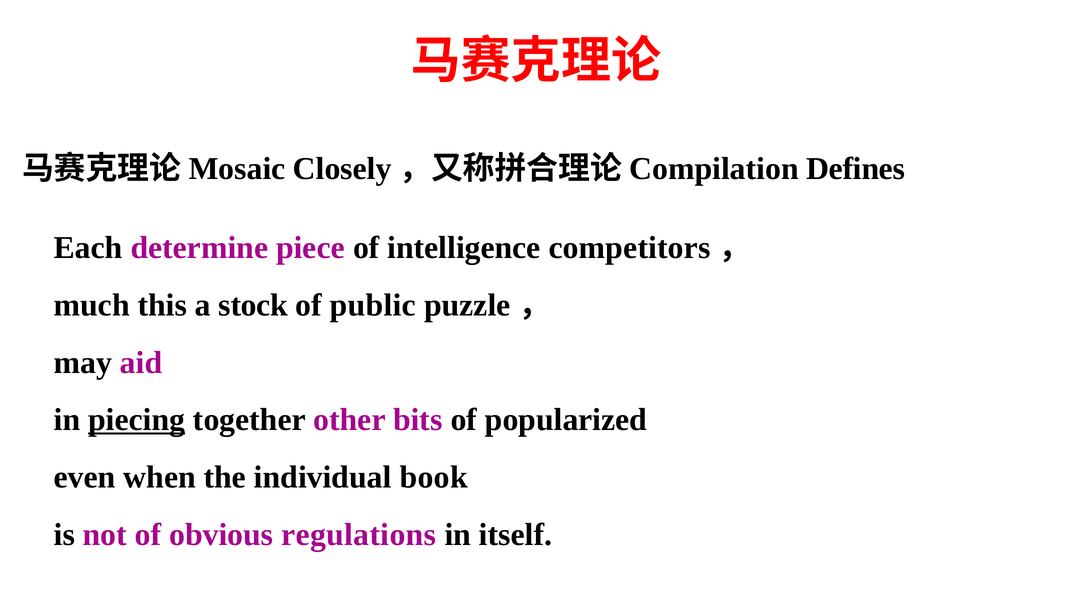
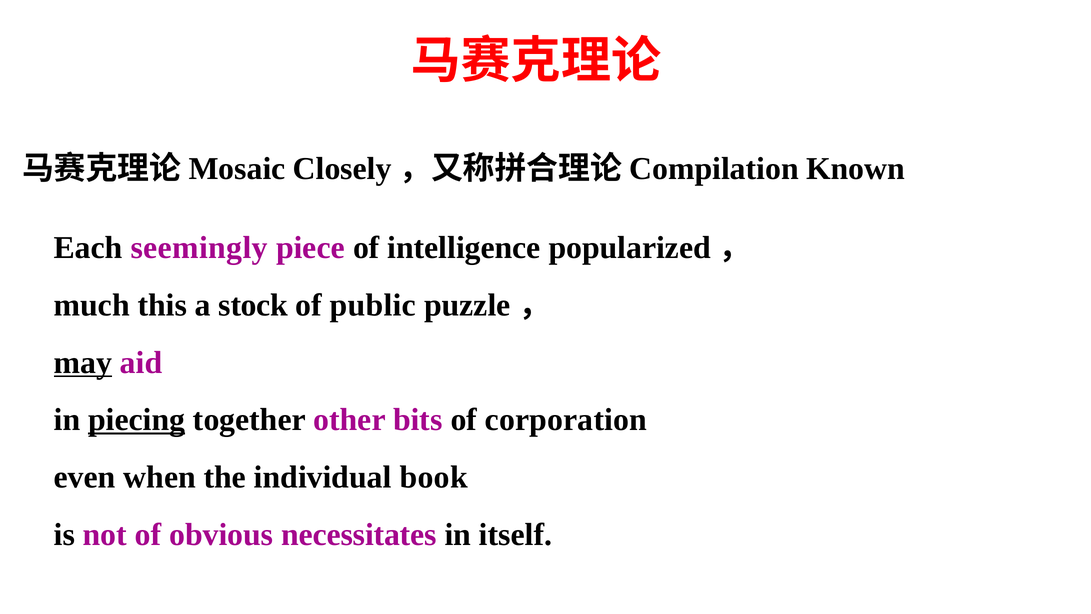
Defines: Defines -> Known
determine: determine -> seemingly
competitors: competitors -> popularized
may underline: none -> present
popularized: popularized -> corporation
regulations: regulations -> necessitates
